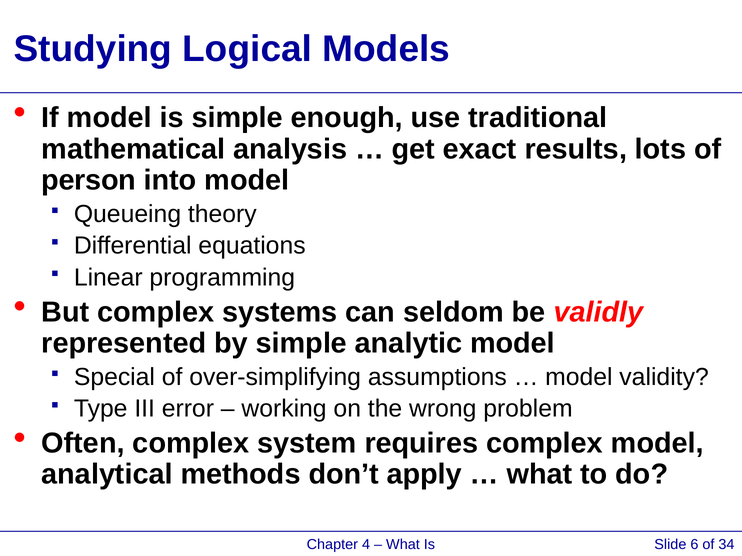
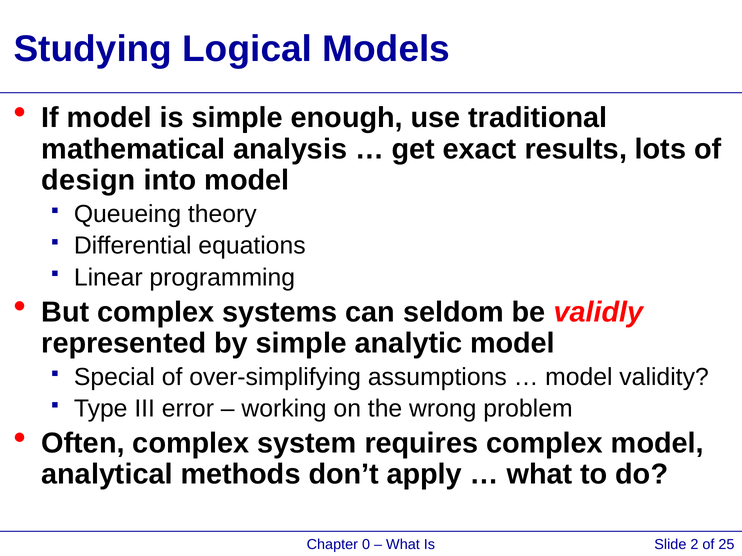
person: person -> design
4: 4 -> 0
6: 6 -> 2
34: 34 -> 25
